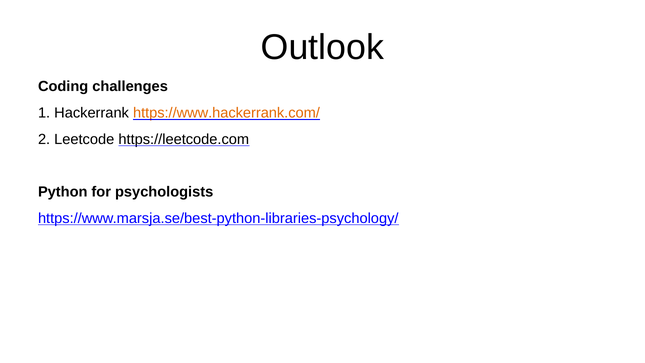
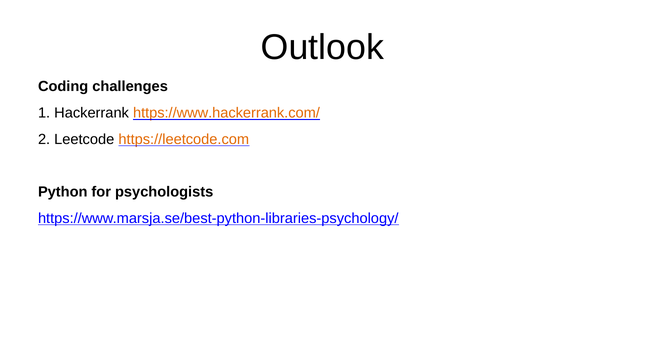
https://leetcode.com colour: black -> orange
